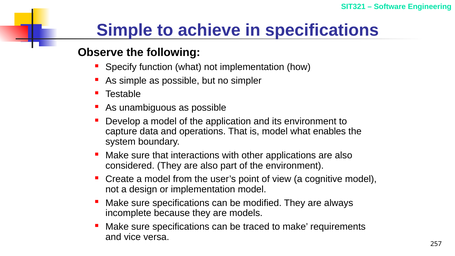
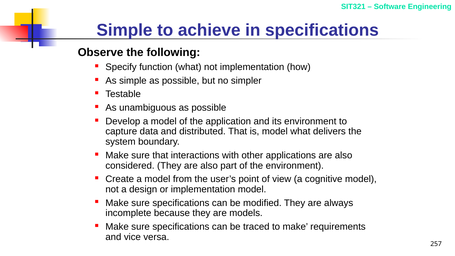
operations: operations -> distributed
enables: enables -> delivers
